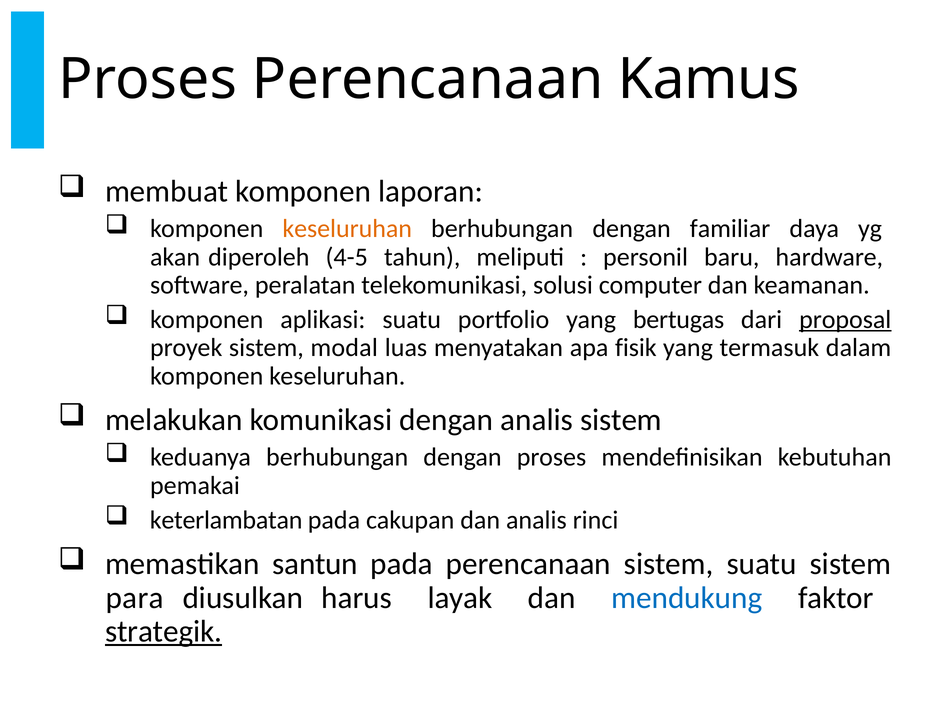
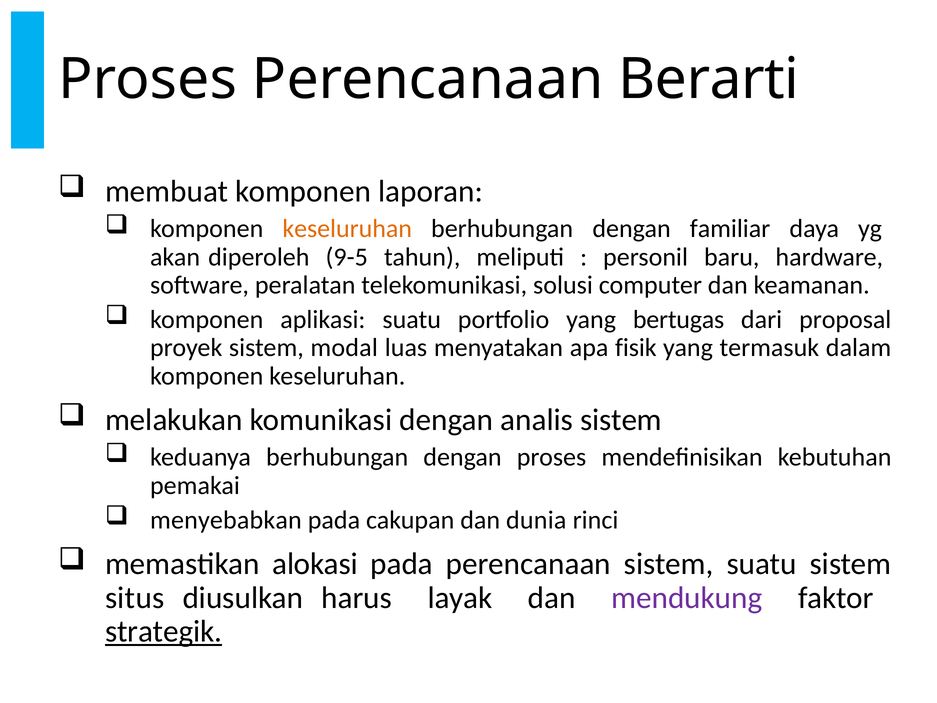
Kamus: Kamus -> Berarti
4-5: 4-5 -> 9-5
proposal underline: present -> none
keterlambatan: keterlambatan -> menyebabkan
dan analis: analis -> dunia
santun: santun -> alokasi
para: para -> situs
mendukung colour: blue -> purple
